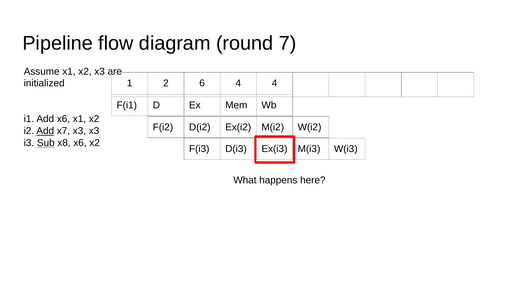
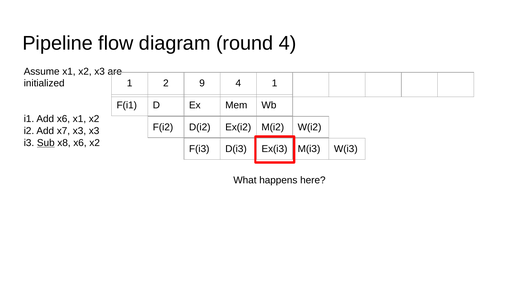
round 7: 7 -> 4
6: 6 -> 9
4 4: 4 -> 1
Add at (45, 131) underline: present -> none
